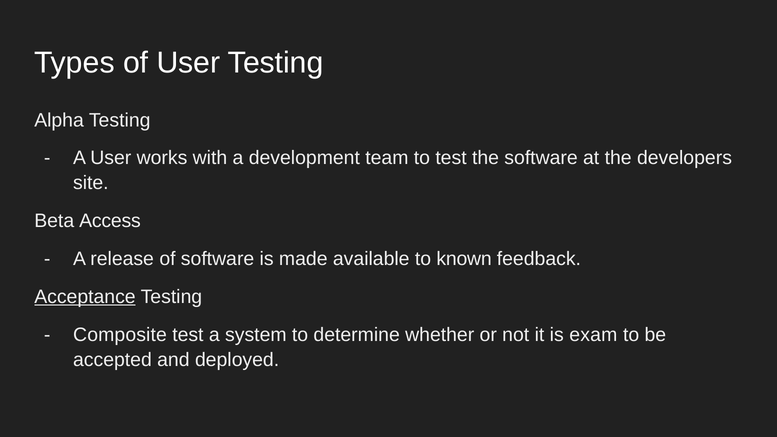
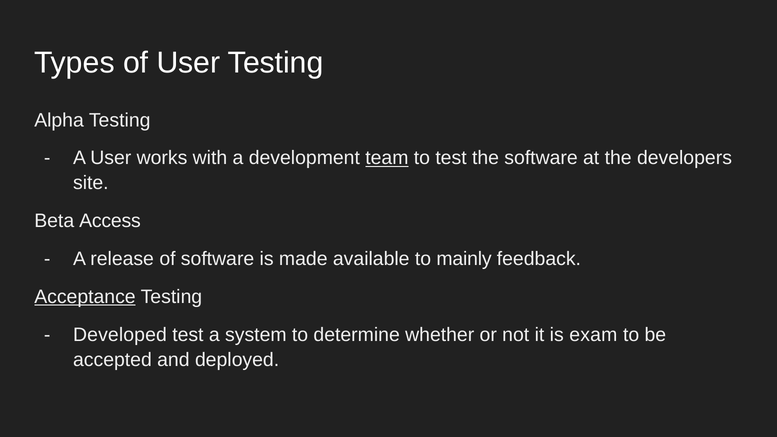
team underline: none -> present
known: known -> mainly
Composite: Composite -> Developed
